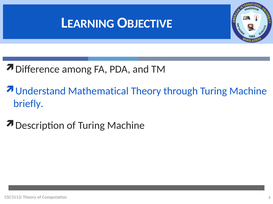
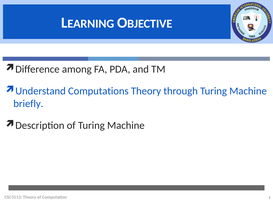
Mathematical: Mathematical -> Computations
